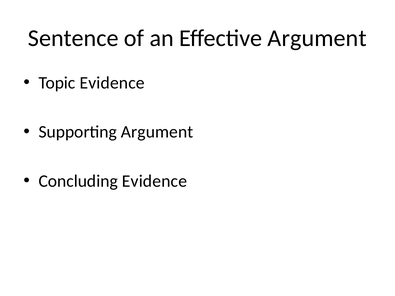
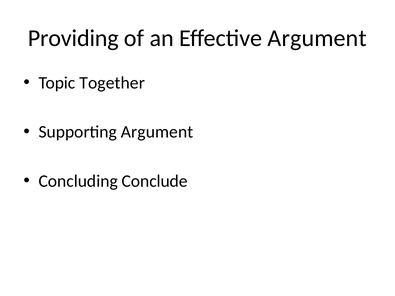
Sentence: Sentence -> Providing
Topic Evidence: Evidence -> Together
Concluding Evidence: Evidence -> Conclude
